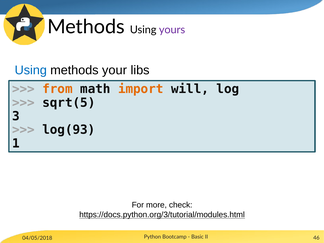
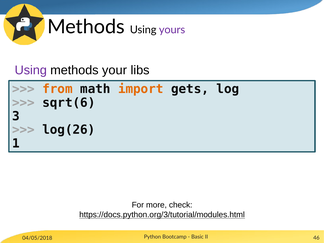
Using at (31, 70) colour: blue -> purple
will: will -> gets
sqrt(5: sqrt(5 -> sqrt(6
log(93: log(93 -> log(26
